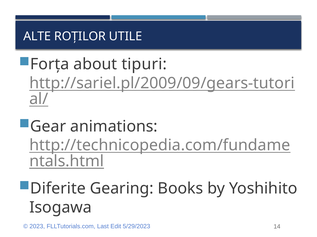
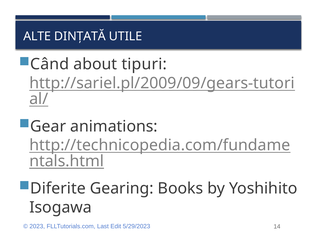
ROȚILOR: ROȚILOR -> DINȚATĂ
Forța: Forța -> Când
